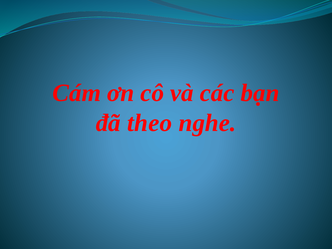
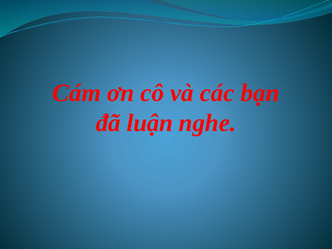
theo: theo -> luận
